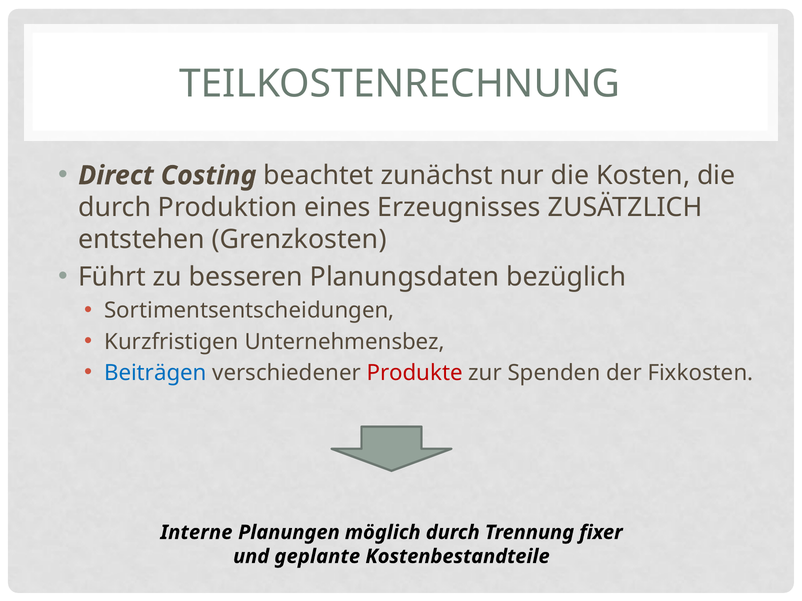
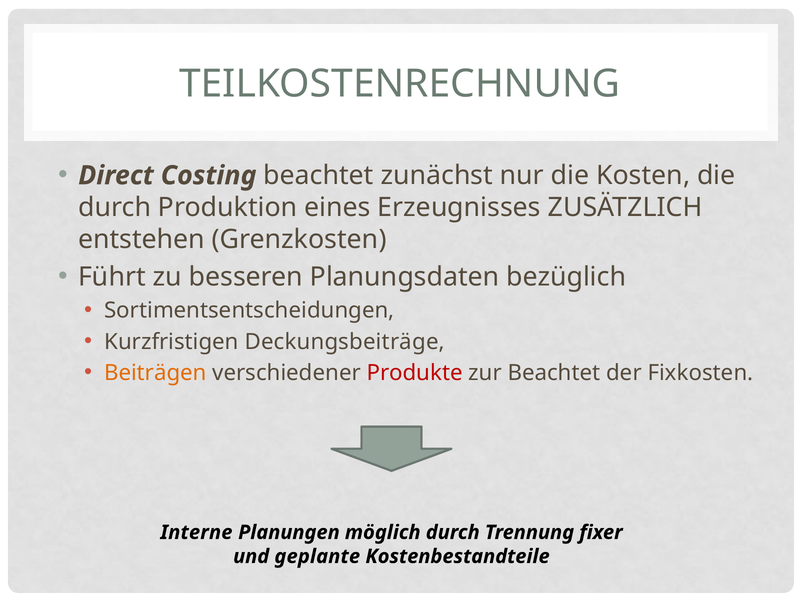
Unternehmensbez: Unternehmensbez -> Deckungsbeiträge
Beiträgen colour: blue -> orange
zur Spenden: Spenden -> Beachtet
